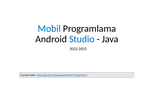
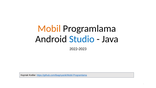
Mobil colour: blue -> orange
